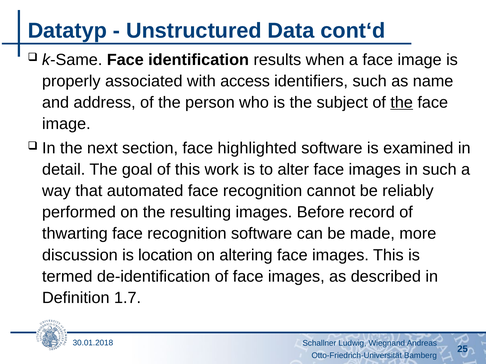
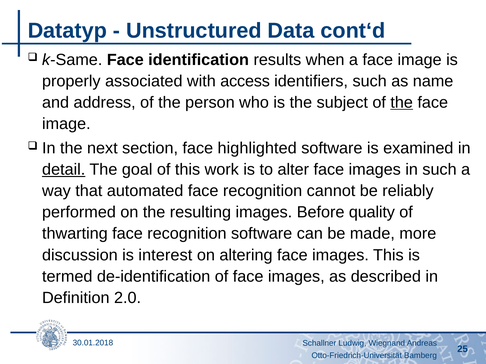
detail underline: none -> present
record: record -> quality
location: location -> interest
1.7: 1.7 -> 2.0
